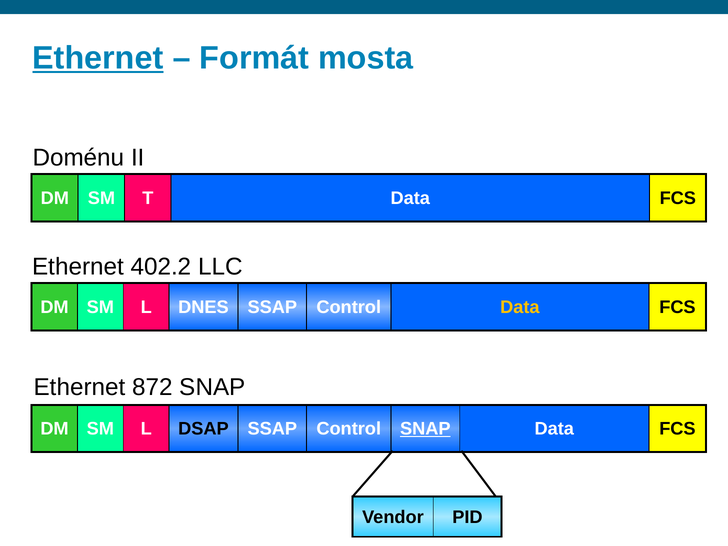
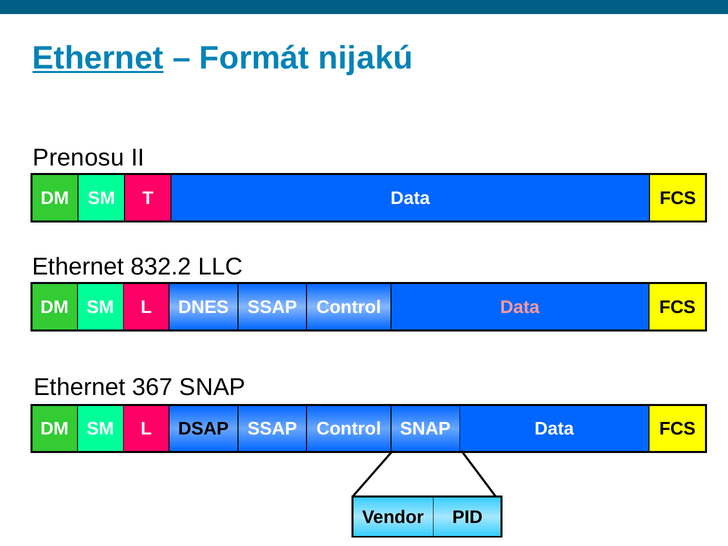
mosta: mosta -> nijakú
Doménu: Doménu -> Prenosu
402.2: 402.2 -> 832.2
Data at (520, 307) colour: yellow -> pink
872: 872 -> 367
SNAP at (425, 429) underline: present -> none
